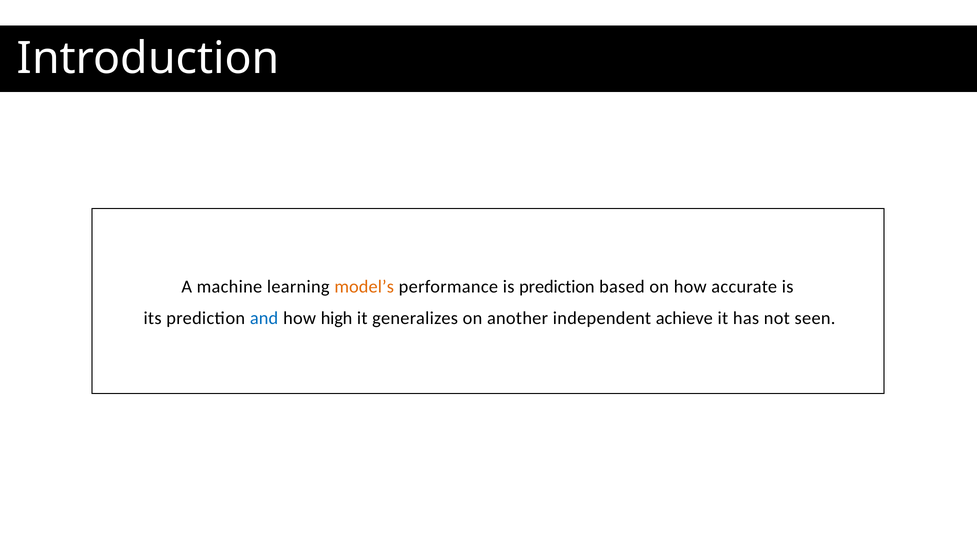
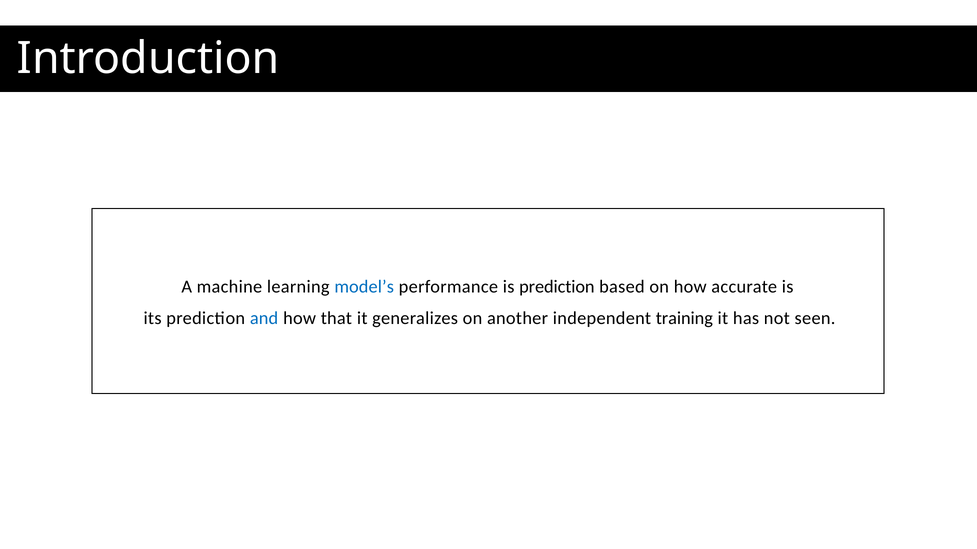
model’s colour: orange -> blue
high: high -> that
achieve: achieve -> training
